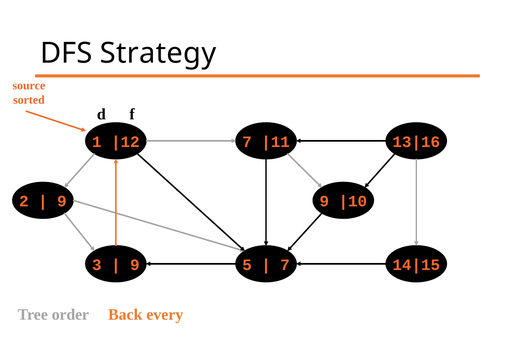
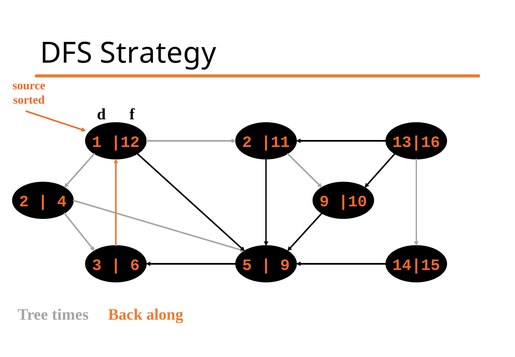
7 at (247, 142): 7 -> 2
9 at (62, 201): 9 -> 4
9 at (135, 265): 9 -> 6
7 at (285, 265): 7 -> 9
order: order -> times
every: every -> along
